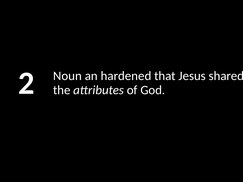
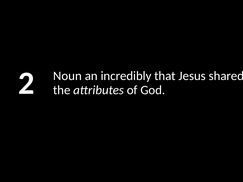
hardened: hardened -> incredibly
